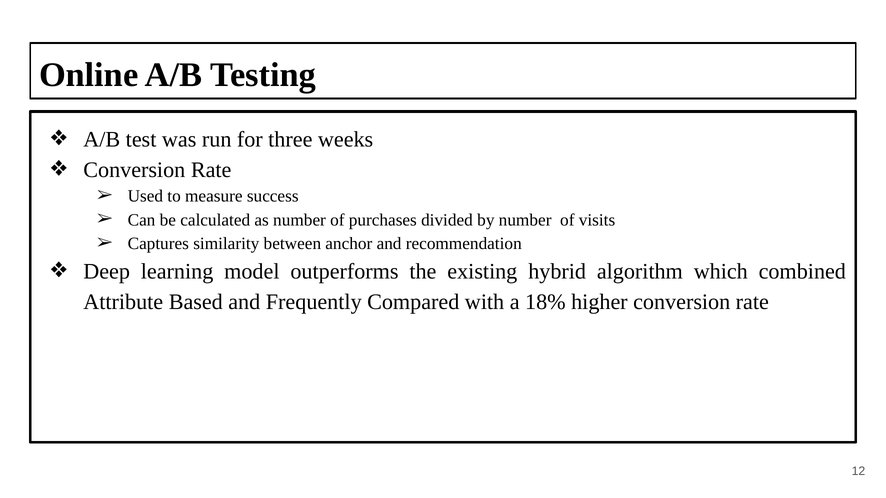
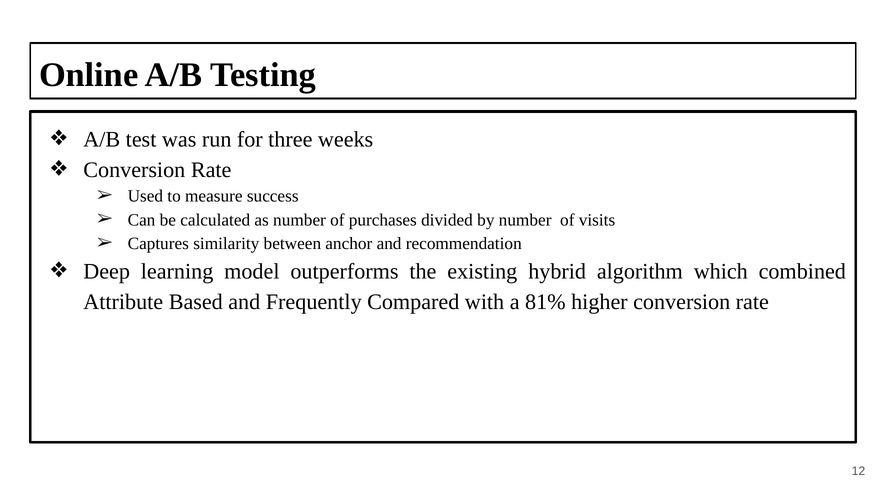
18%: 18% -> 81%
